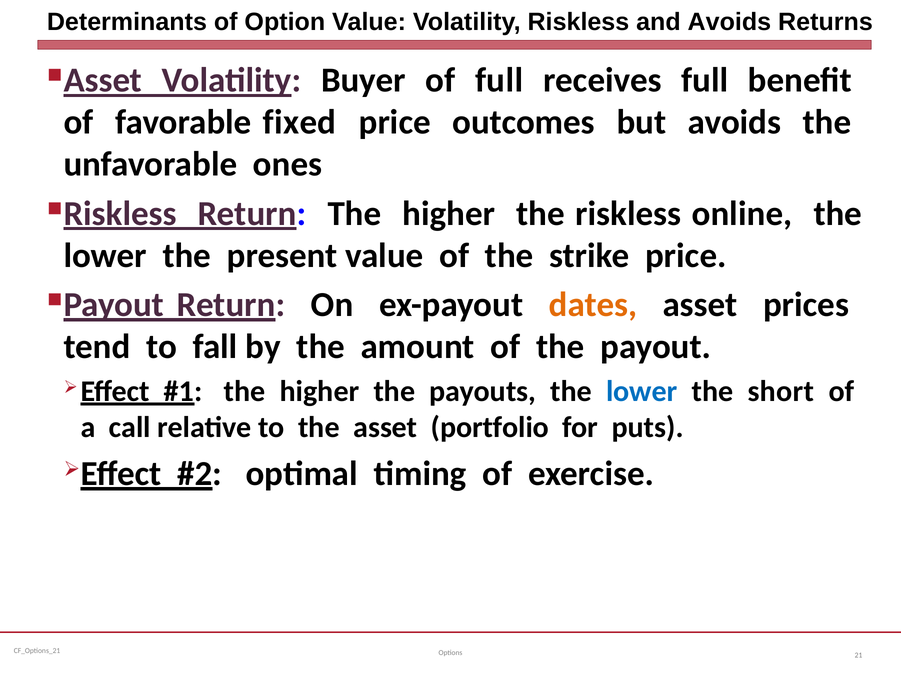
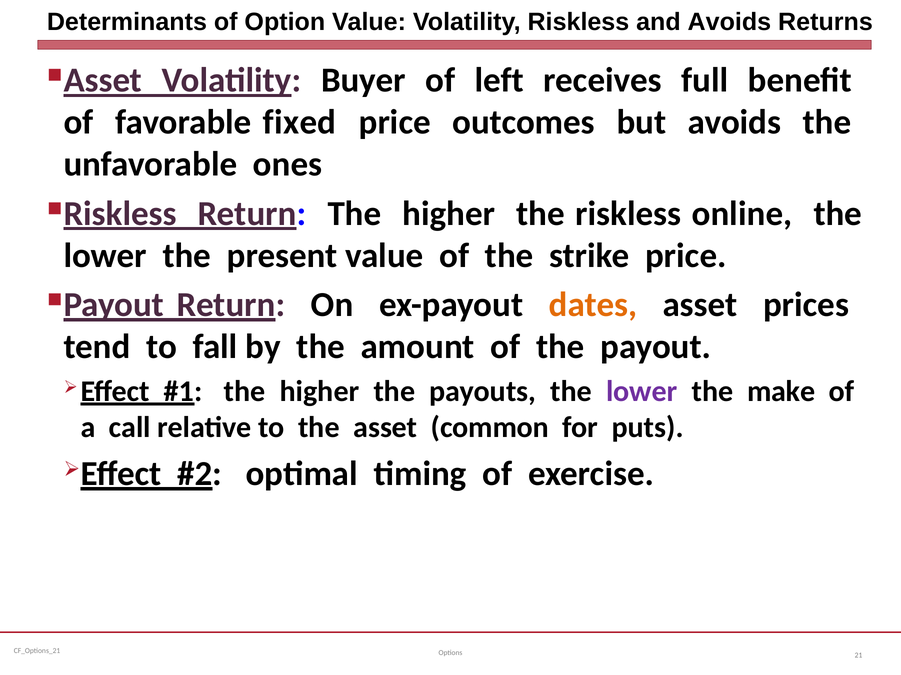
of full: full -> left
lower at (642, 392) colour: blue -> purple
short: short -> make
portfolio: portfolio -> common
